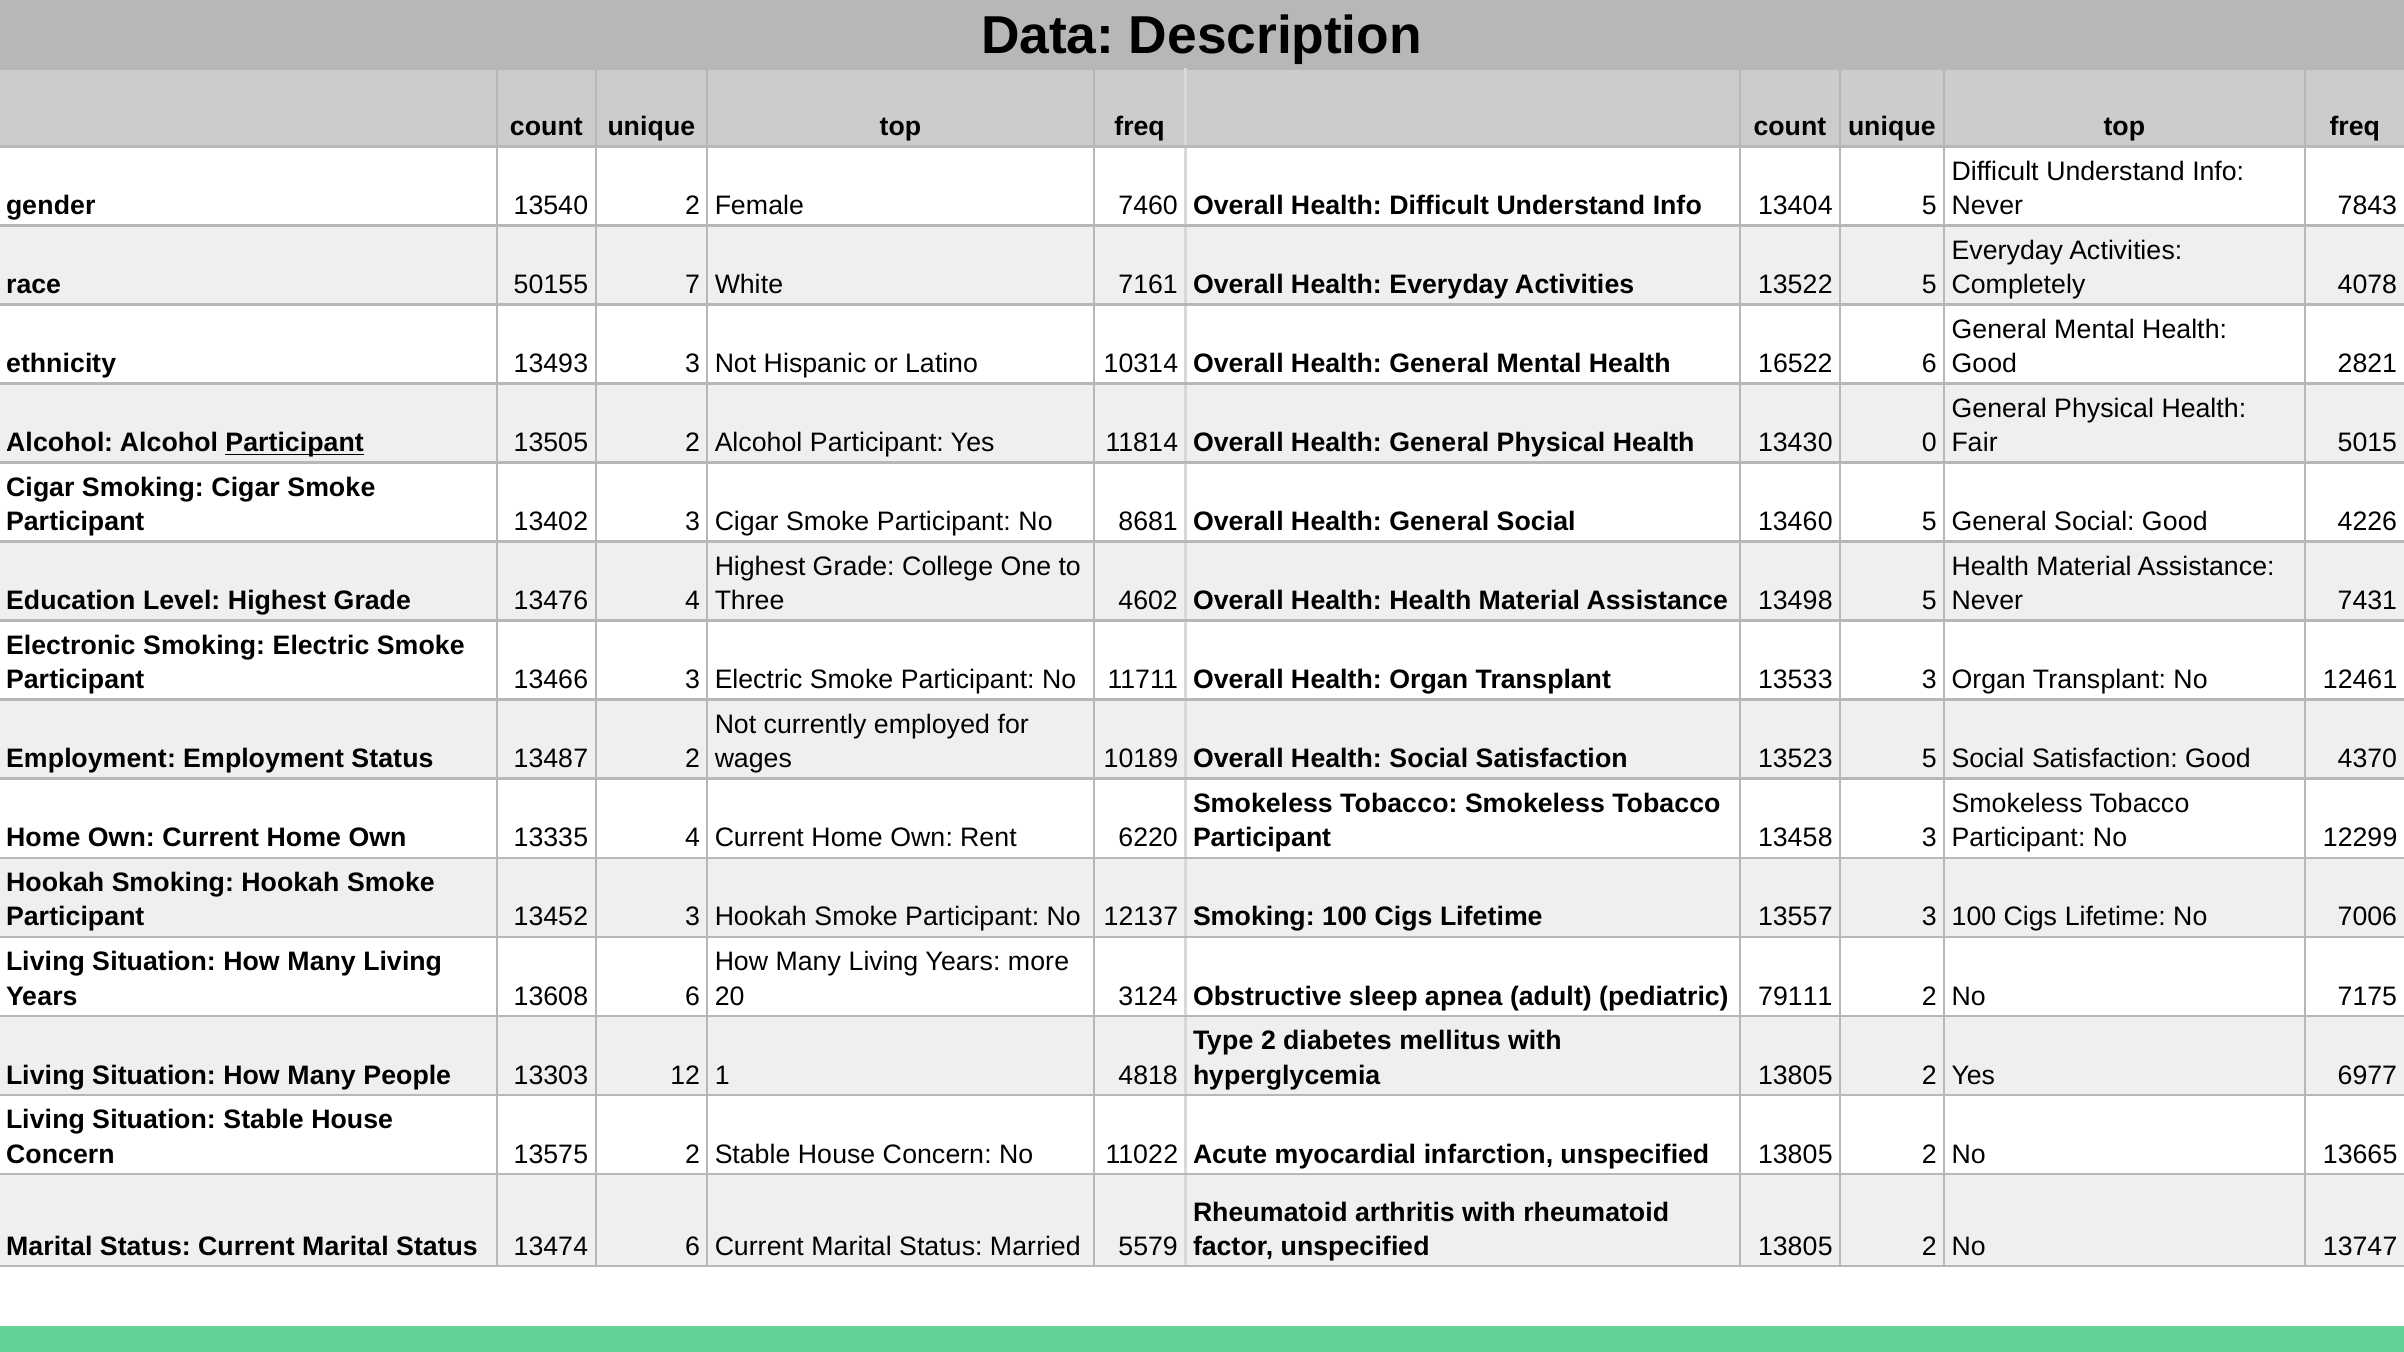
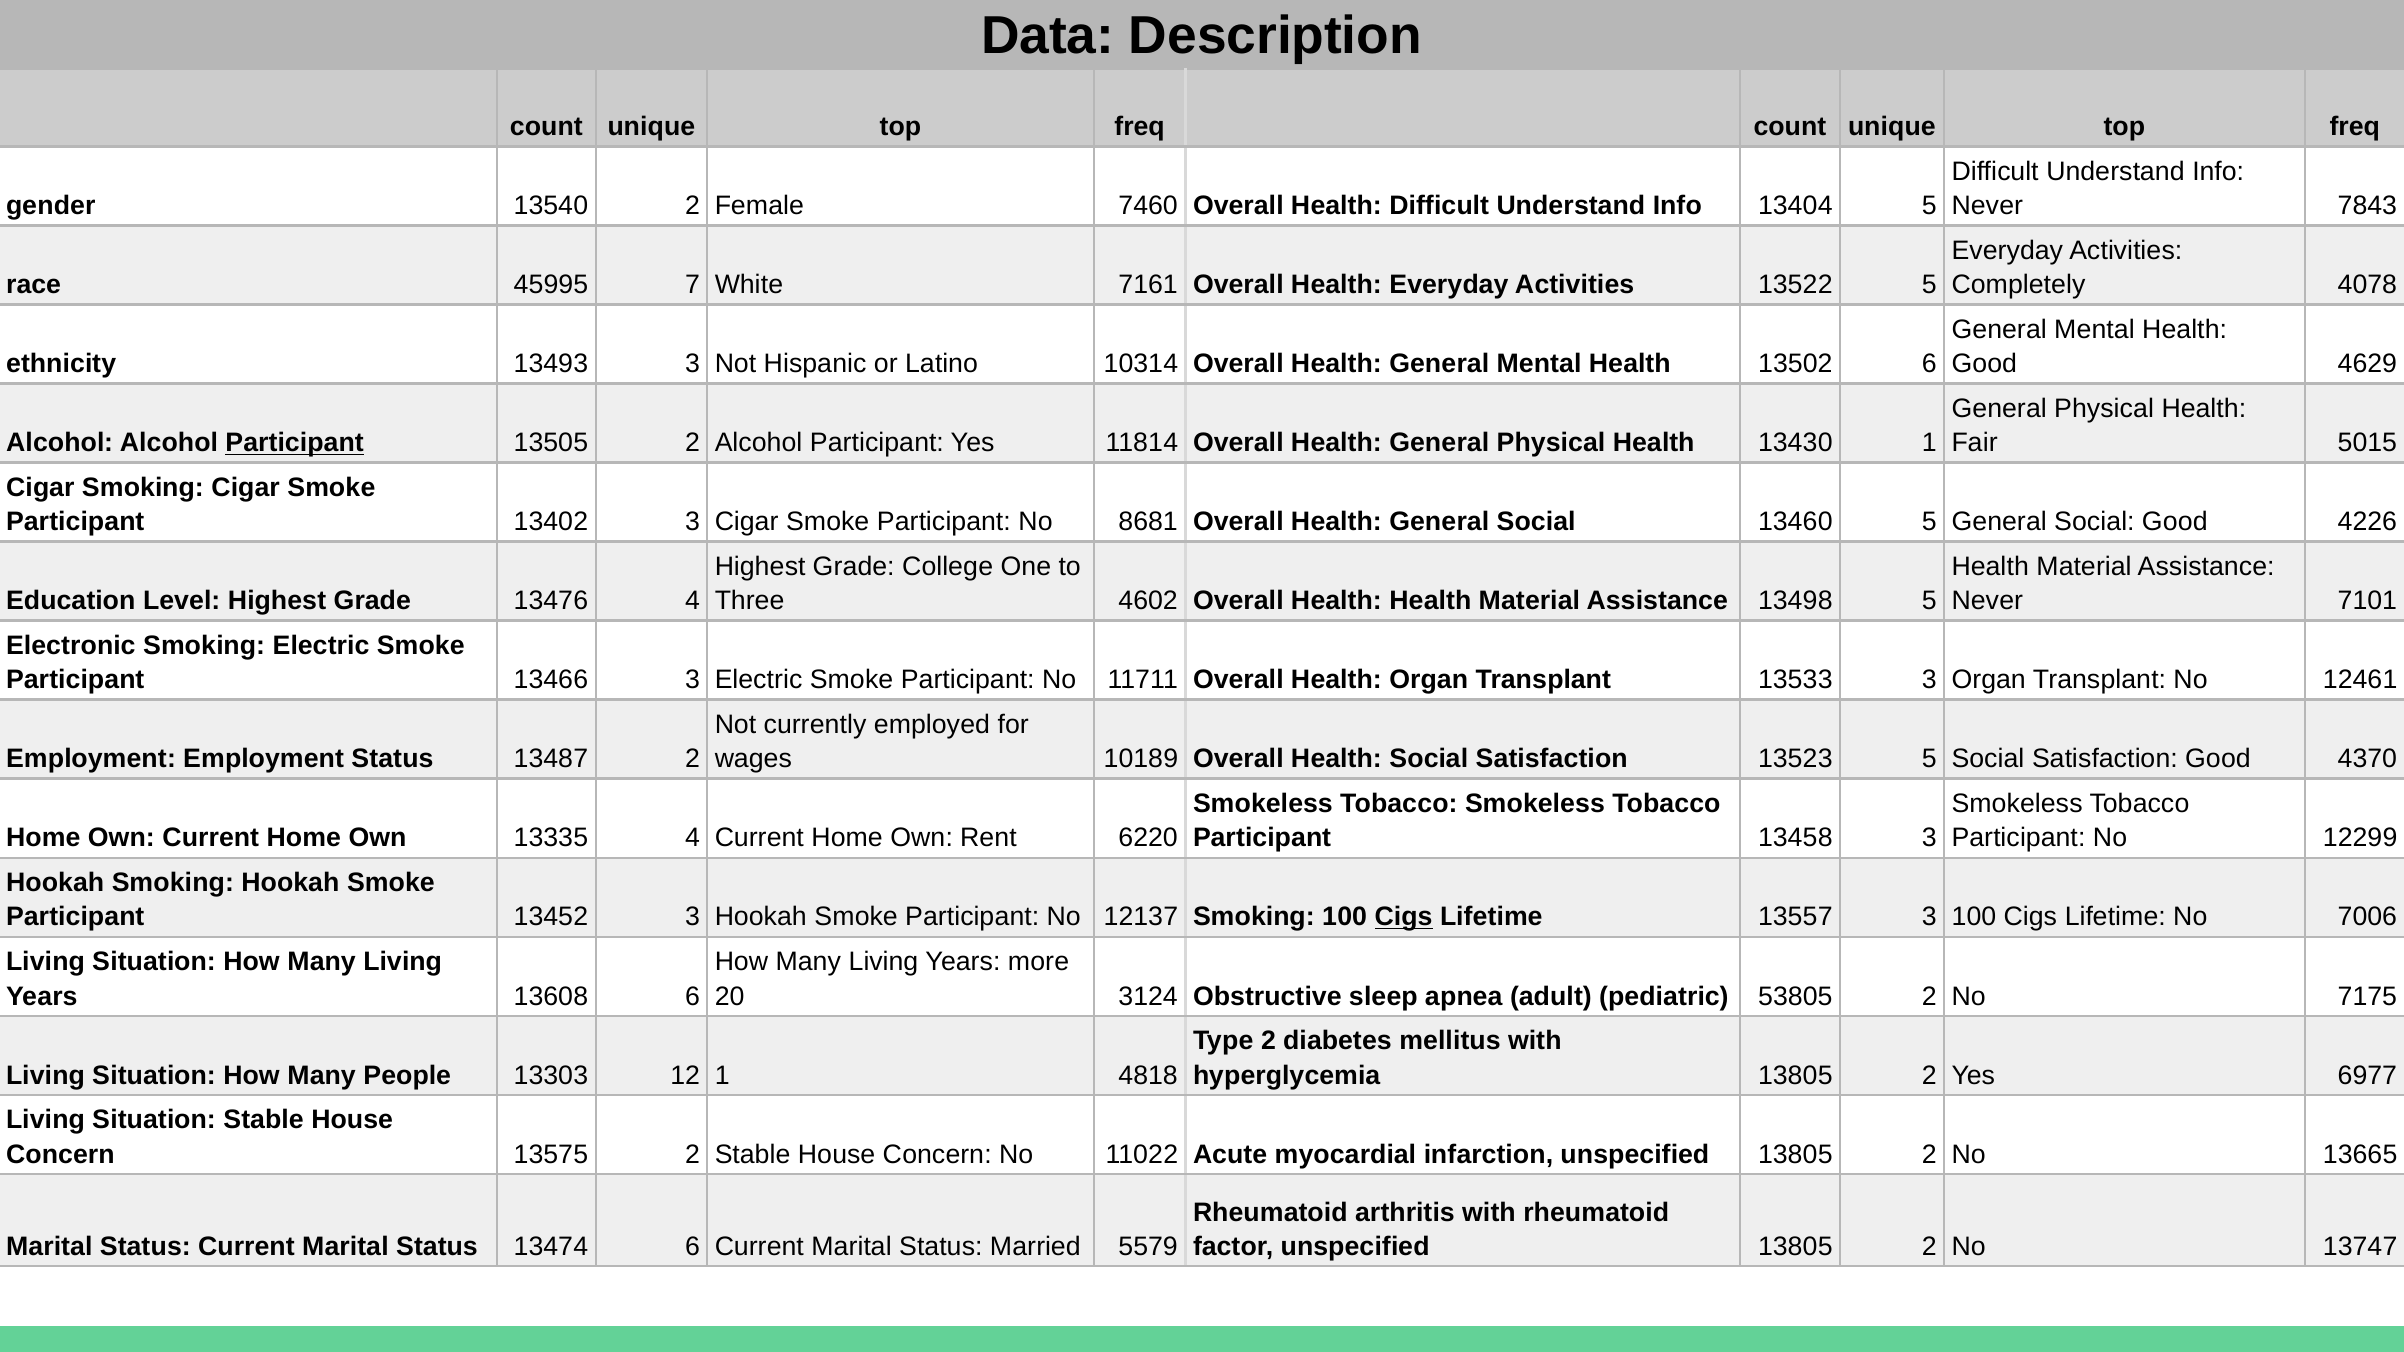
50155: 50155 -> 45995
16522: 16522 -> 13502
2821: 2821 -> 4629
13430 0: 0 -> 1
7431: 7431 -> 7101
Cigs at (1404, 917) underline: none -> present
79111: 79111 -> 53805
